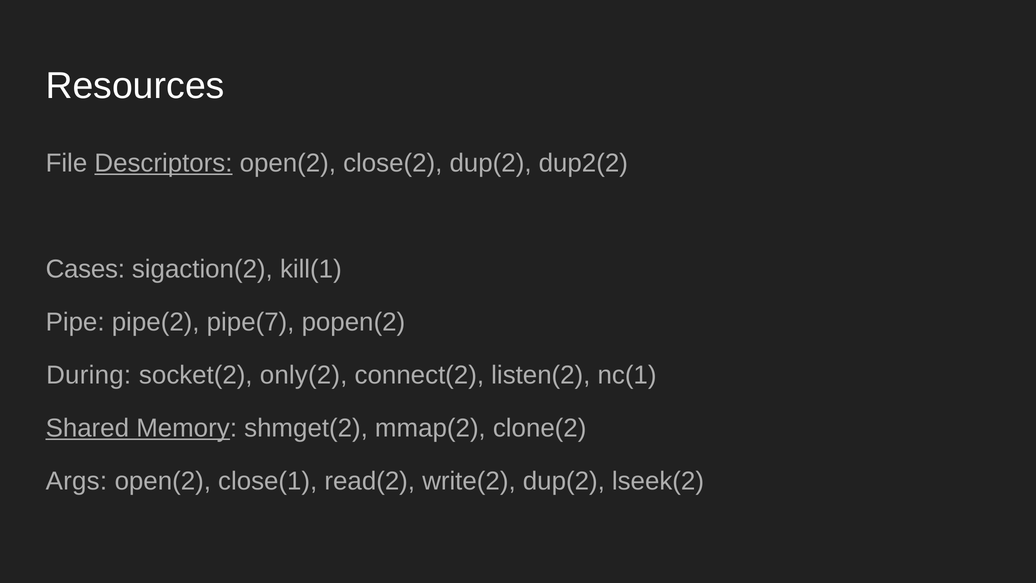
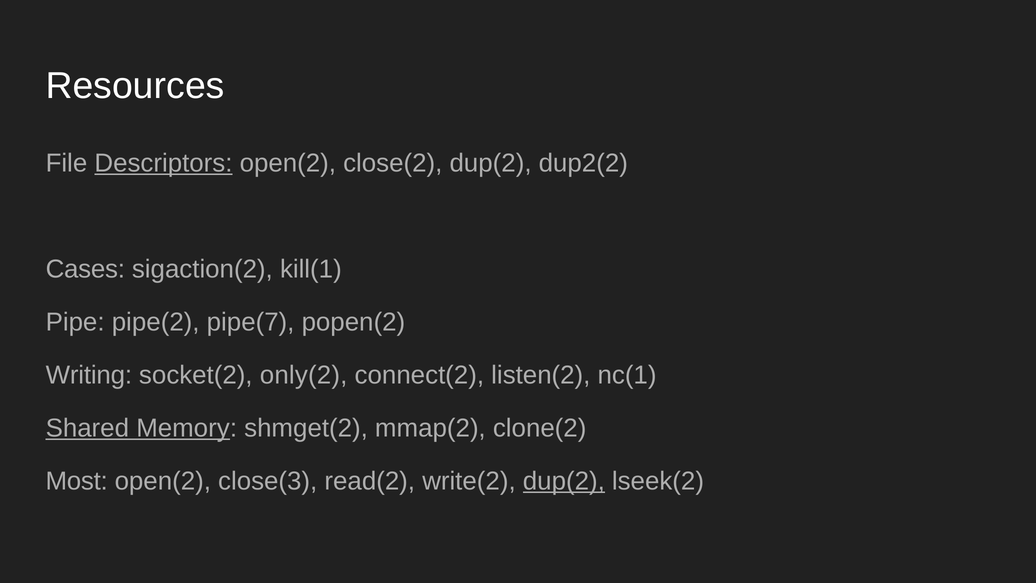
During: During -> Writing
Args: Args -> Most
close(1: close(1 -> close(3
dup(2 at (564, 481) underline: none -> present
